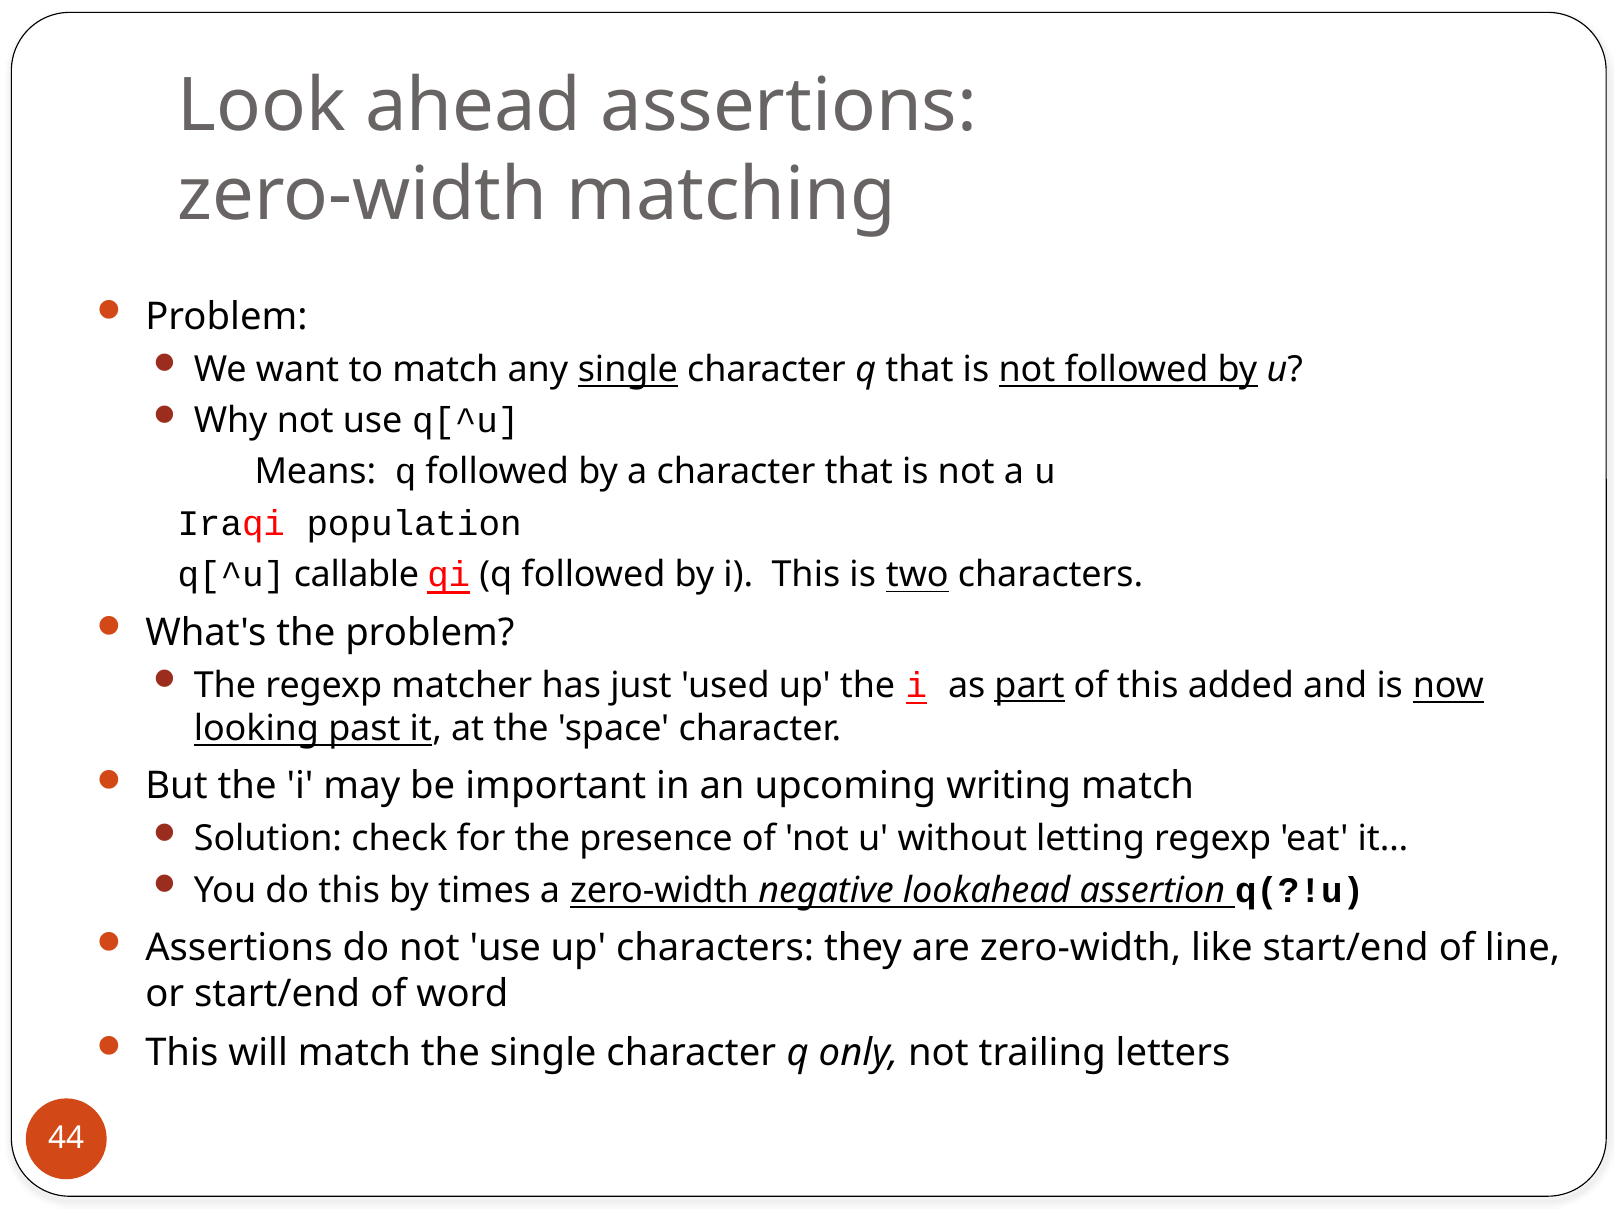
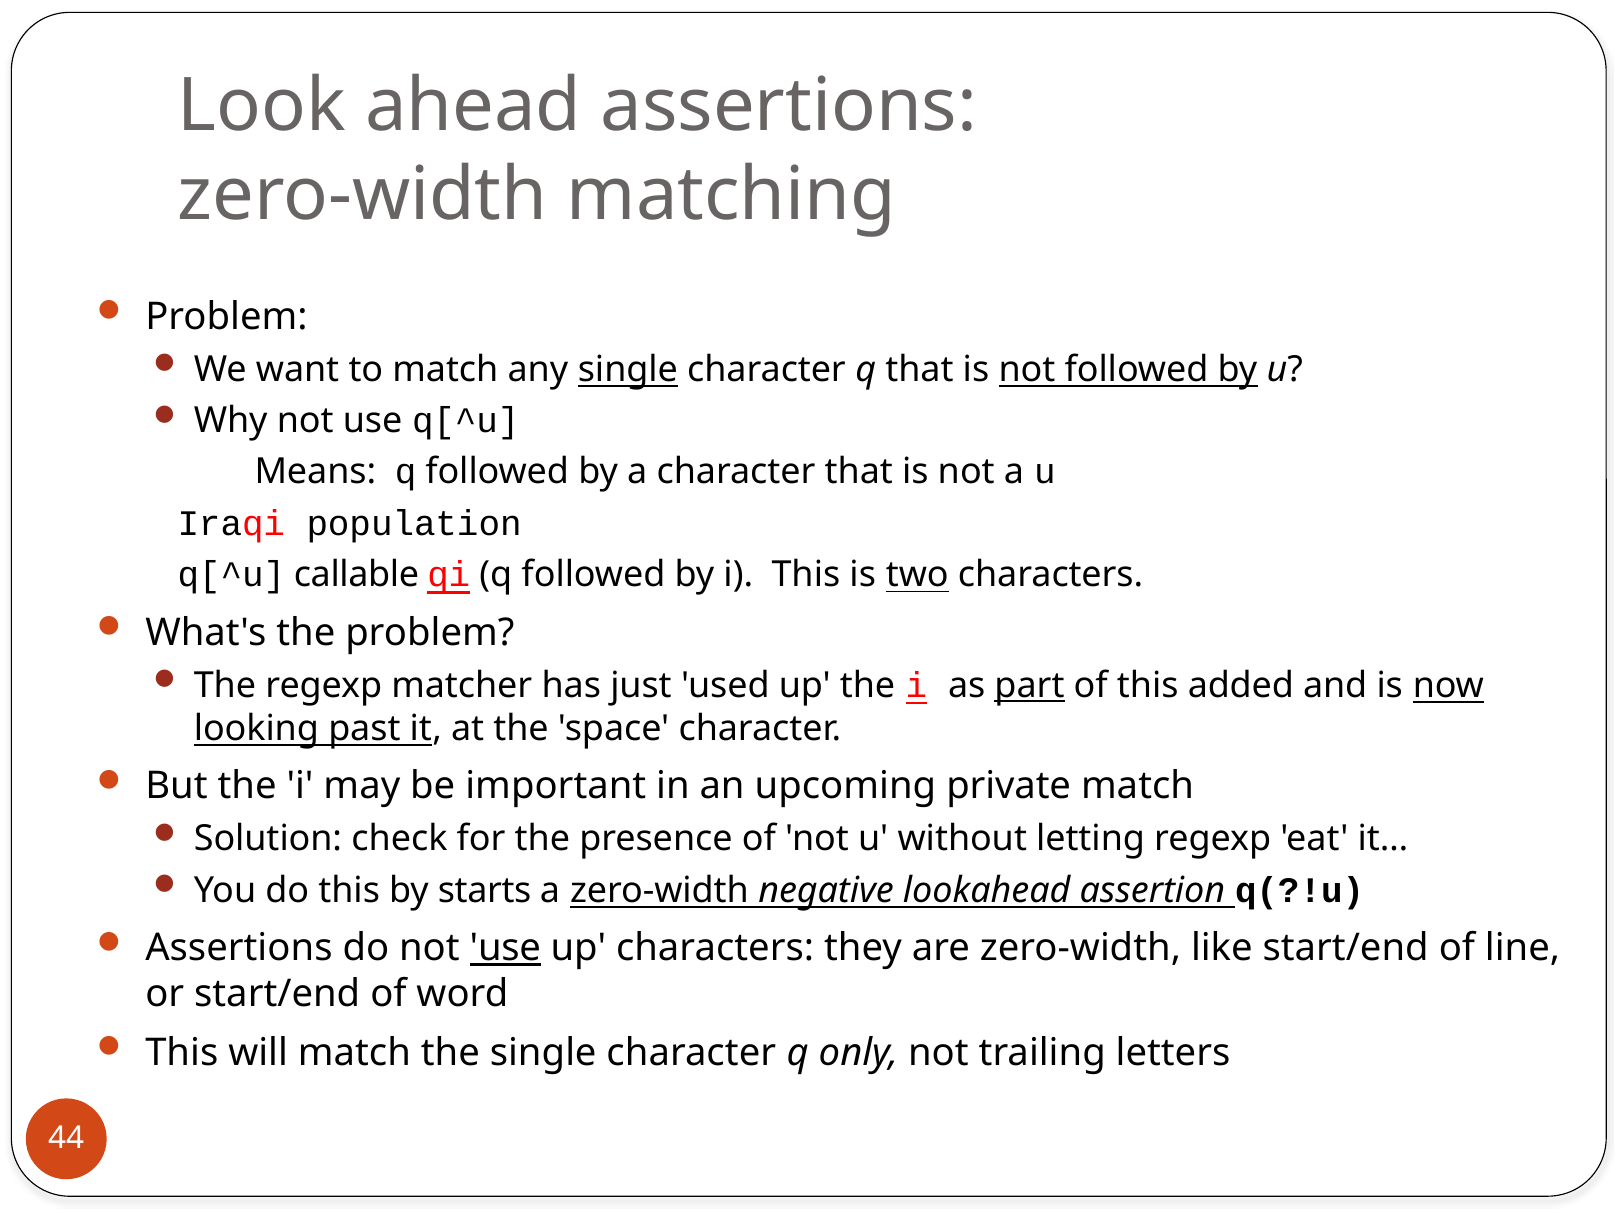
writing: writing -> private
times: times -> starts
use at (505, 948) underline: none -> present
